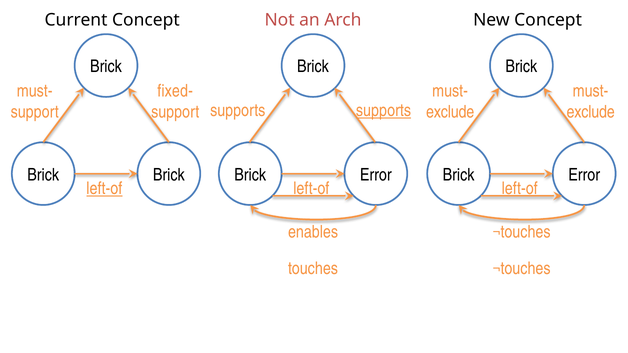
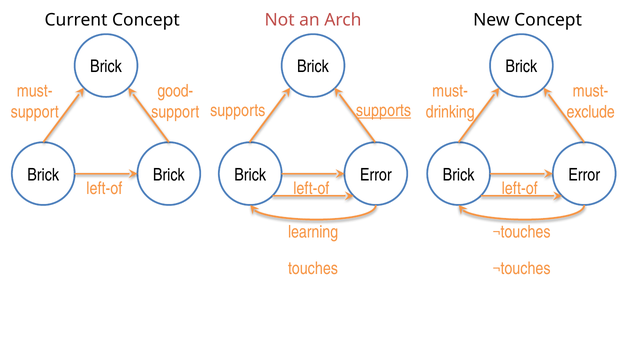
fixed-: fixed- -> good-
exclude at (450, 112): exclude -> drinking
left-of at (104, 189) underline: present -> none
enables: enables -> learning
